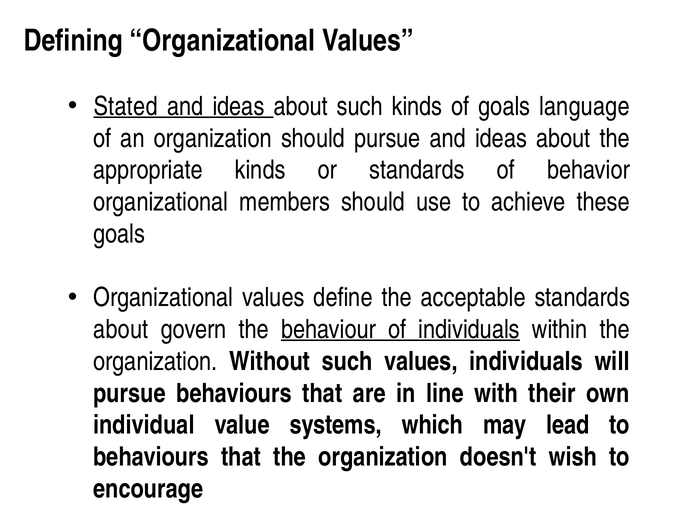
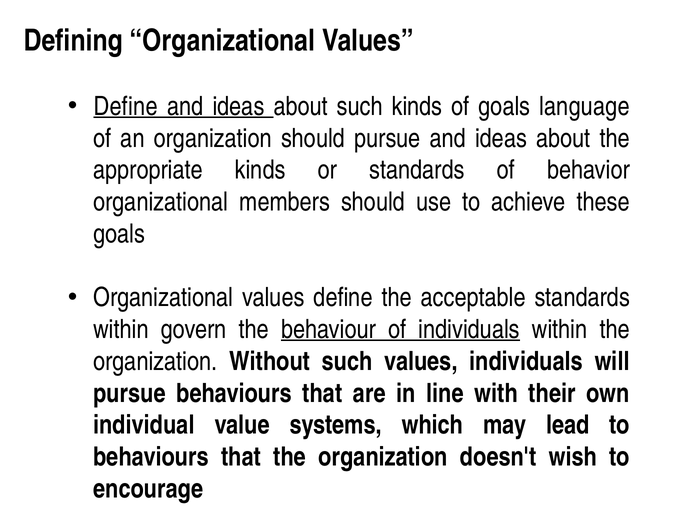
Stated at (126, 106): Stated -> Define
about at (121, 329): about -> within
